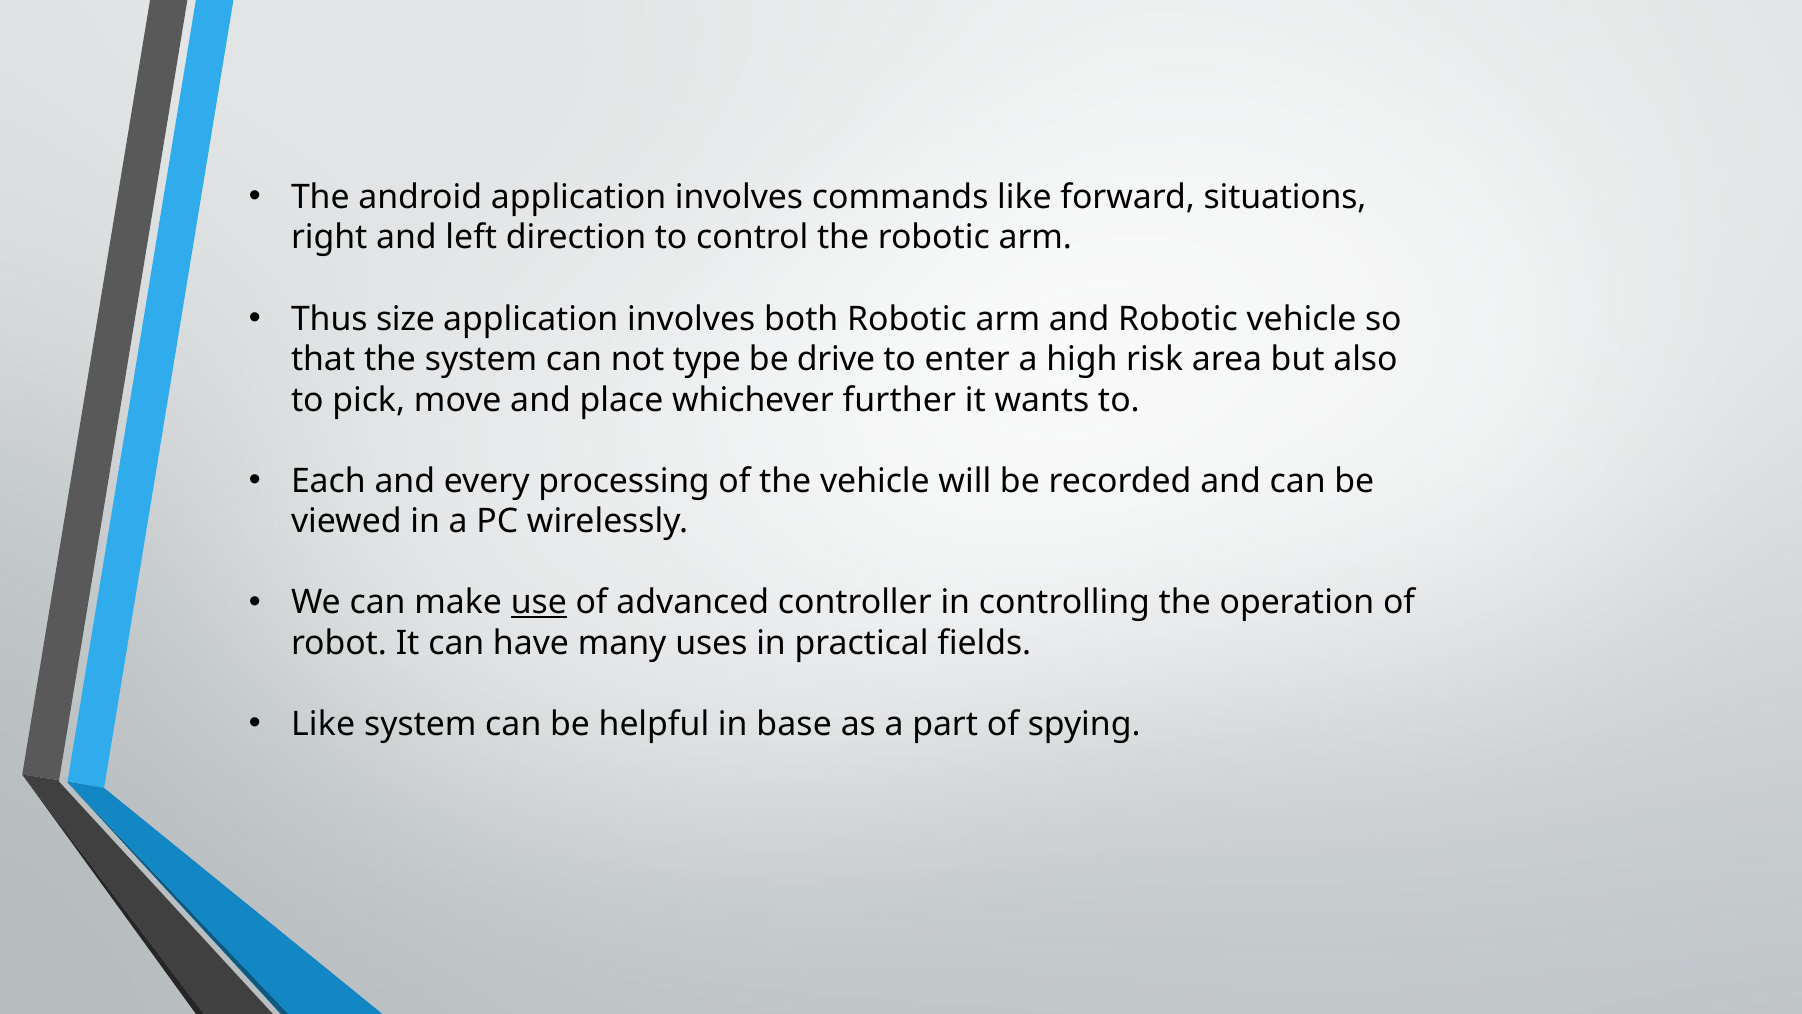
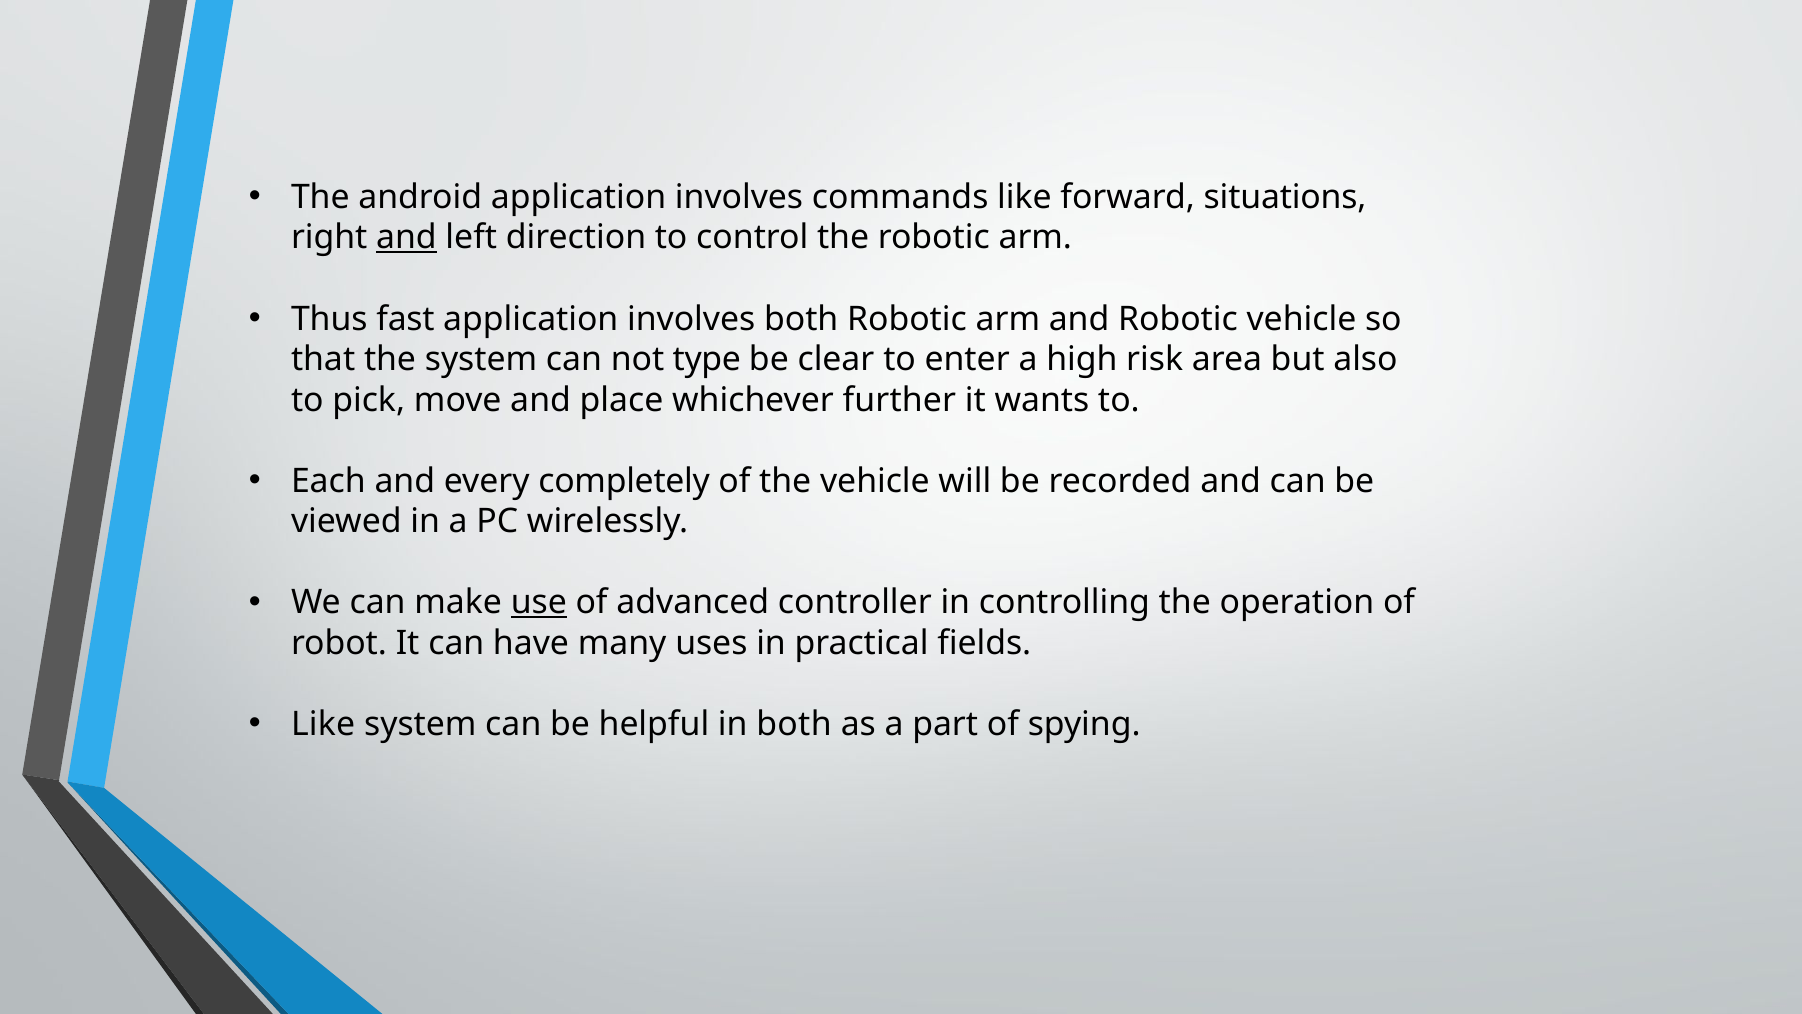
and at (406, 238) underline: none -> present
size: size -> fast
drive: drive -> clear
processing: processing -> completely
in base: base -> both
